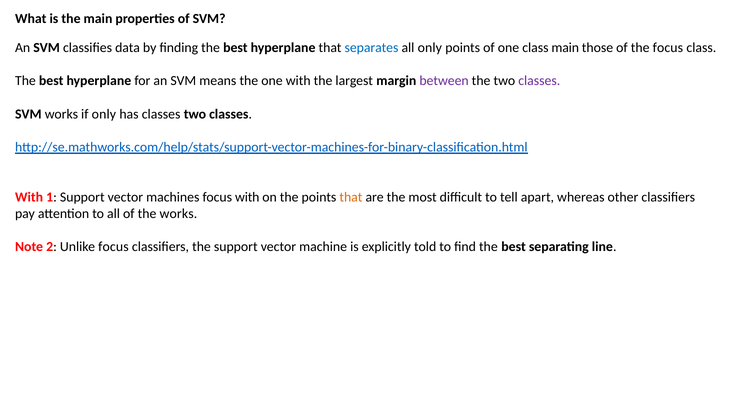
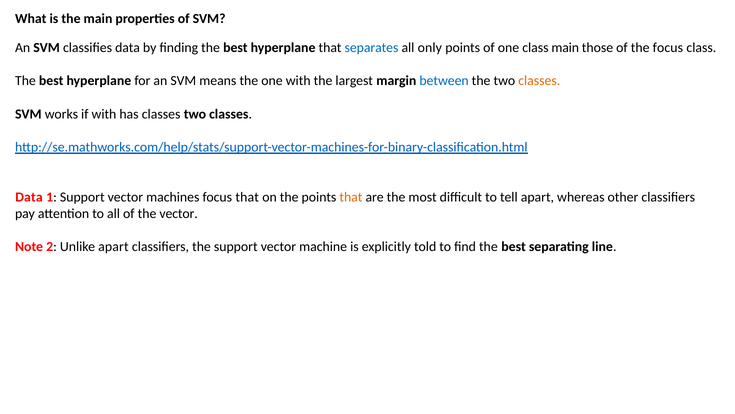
between colour: purple -> blue
classes at (539, 81) colour: purple -> orange
if only: only -> with
With at (29, 197): With -> Data
focus with: with -> that
the works: works -> vector
Unlike focus: focus -> apart
